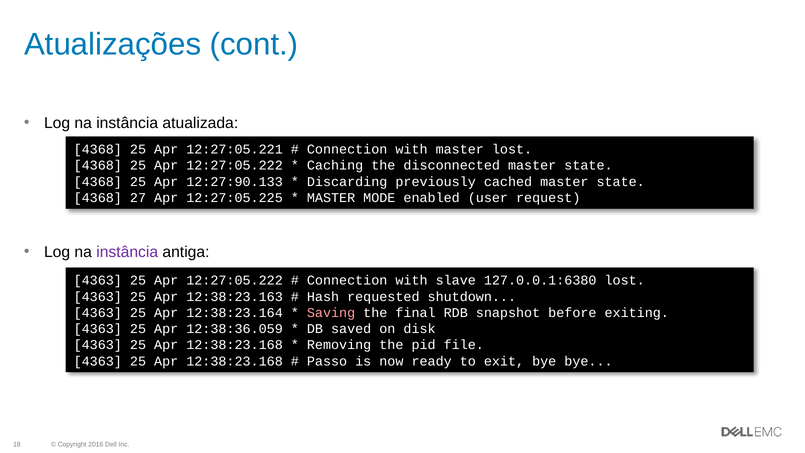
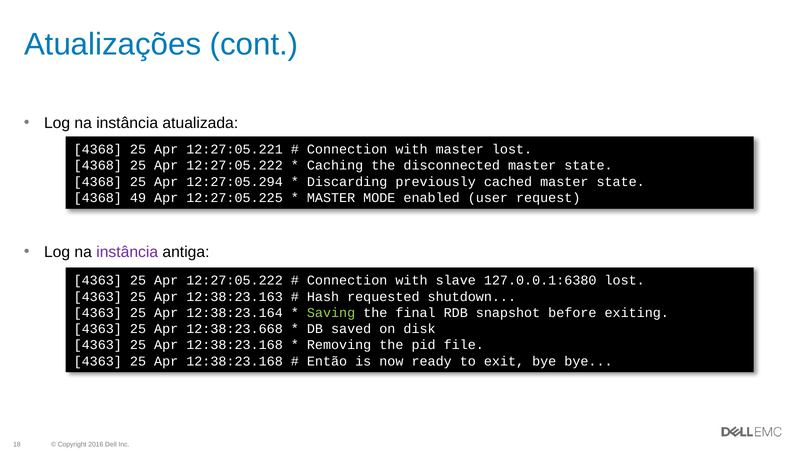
12:27:90.133: 12:27:90.133 -> 12:27:05.294
27: 27 -> 49
Saving colour: pink -> light green
12:38:36.059: 12:38:36.059 -> 12:38:23.668
Passo: Passo -> Então
